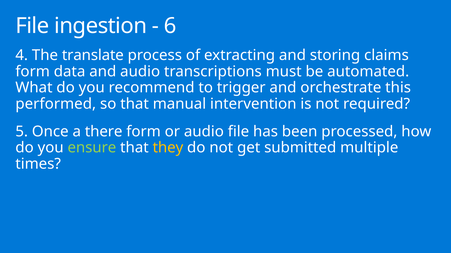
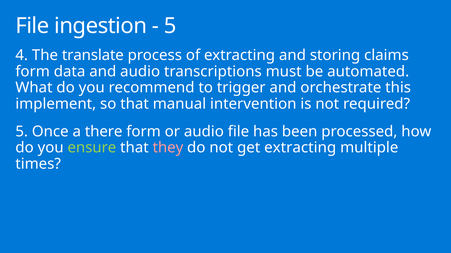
6 at (170, 26): 6 -> 5
performed: performed -> implement
they colour: yellow -> pink
get submitted: submitted -> extracting
